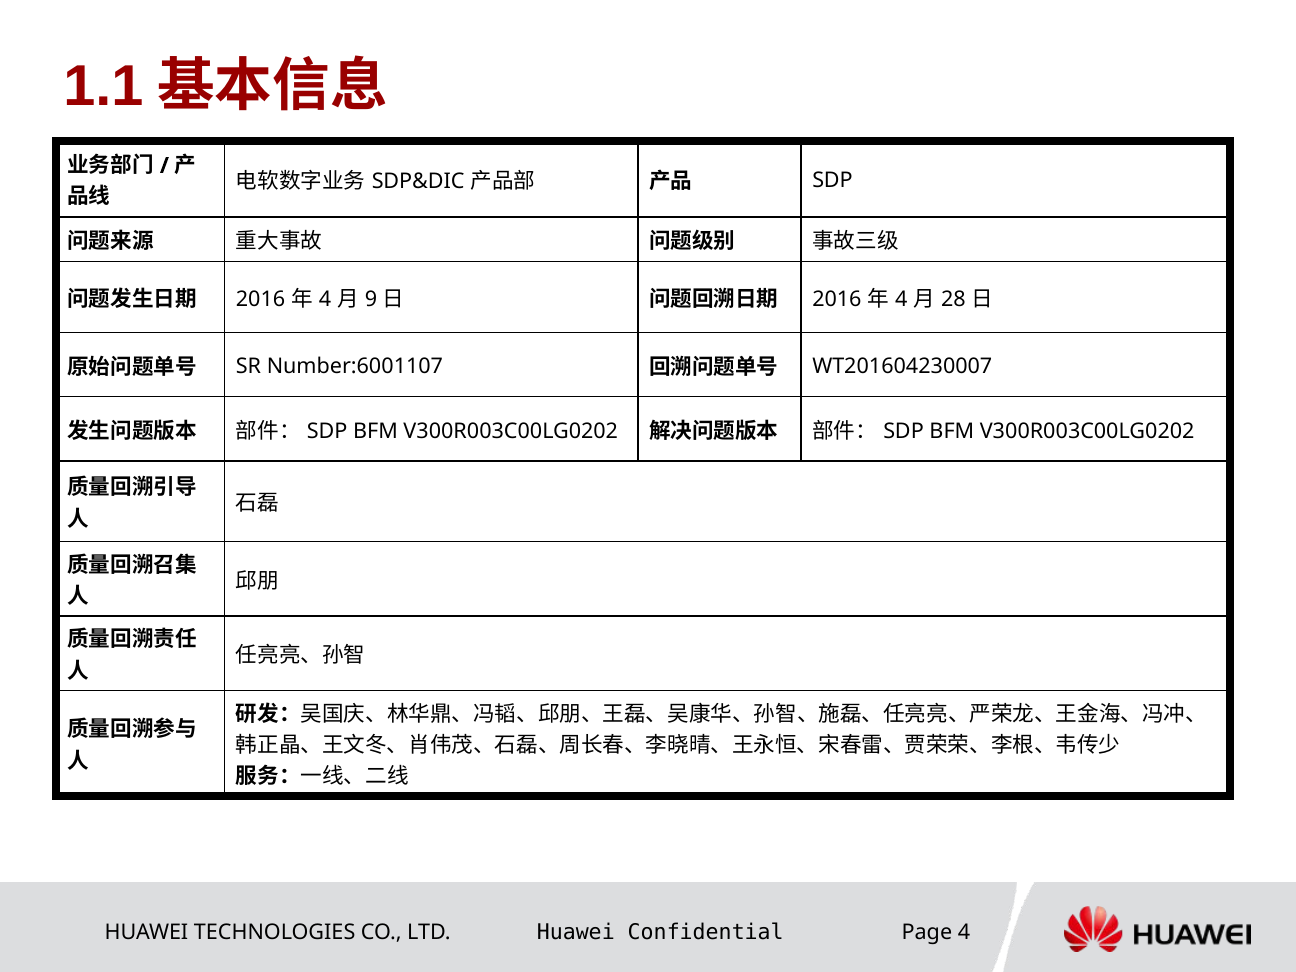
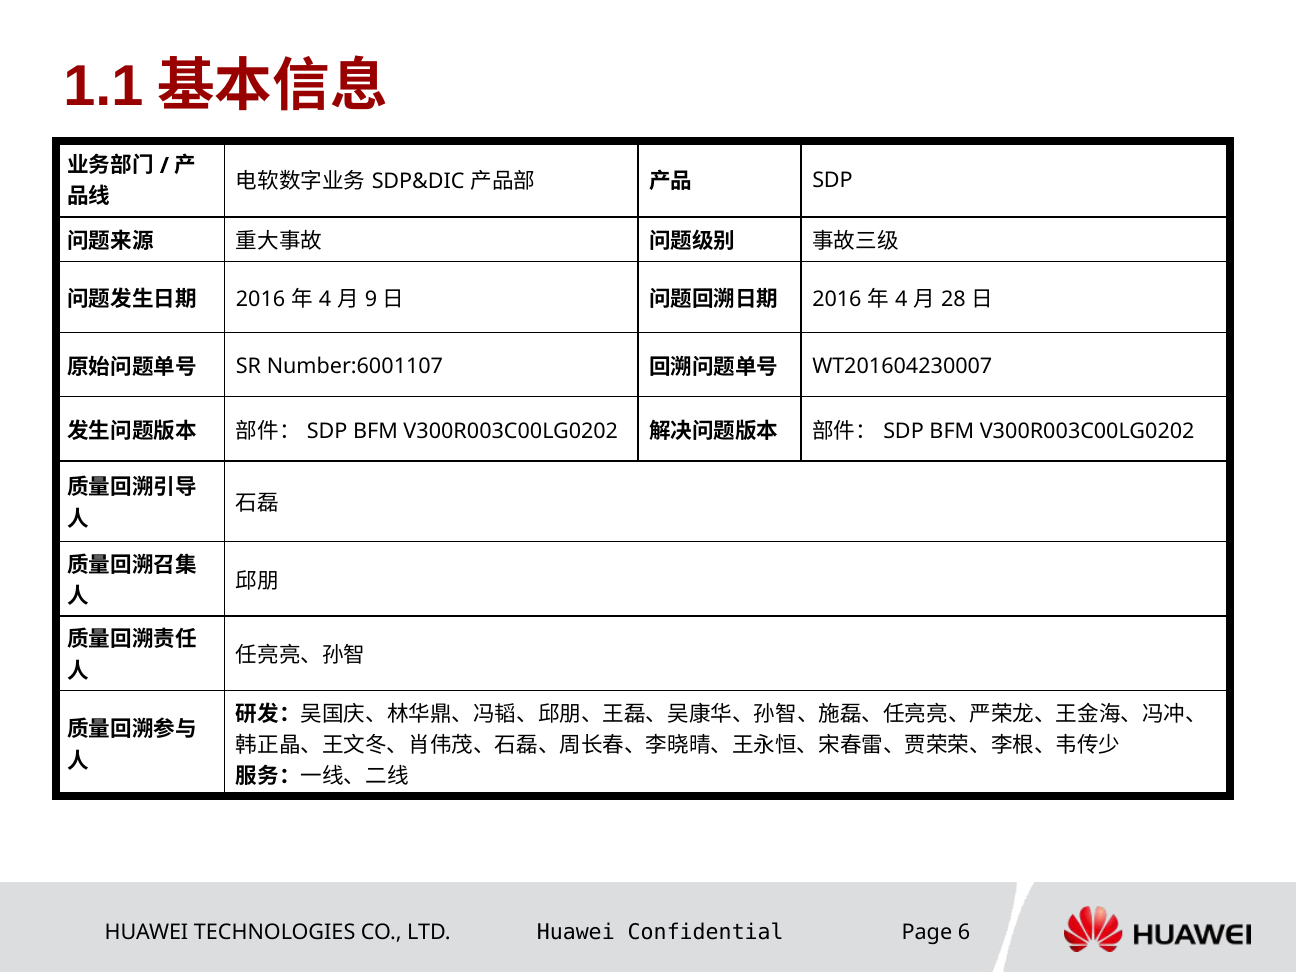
Page 4: 4 -> 6
